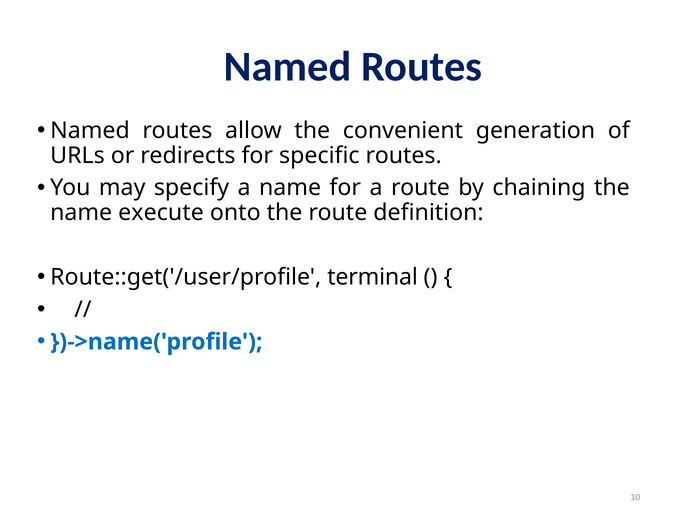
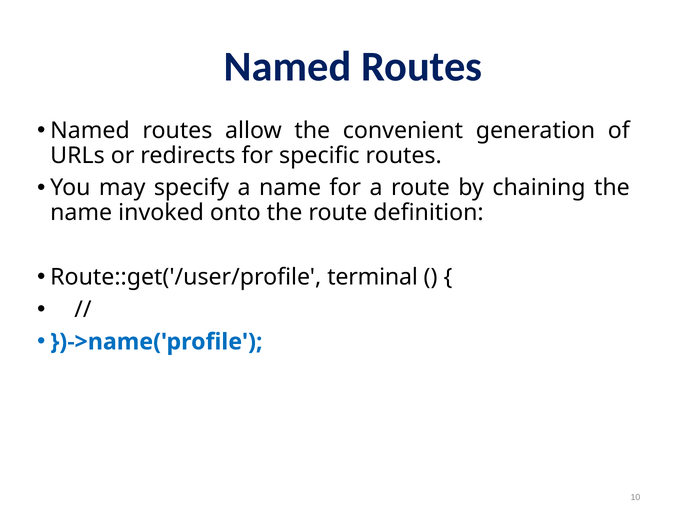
execute: execute -> invoked
